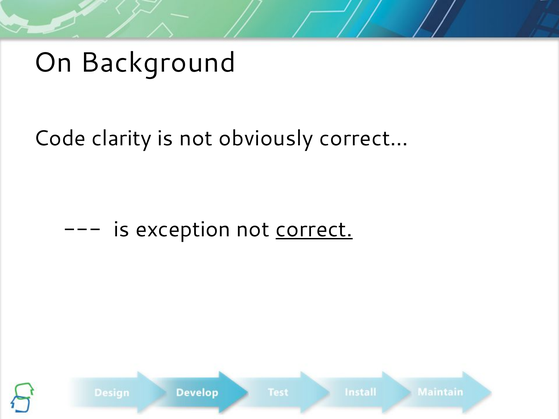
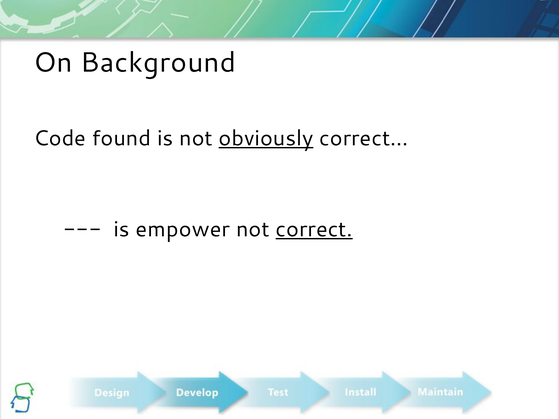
clarity: clarity -> found
obviously underline: none -> present
exception: exception -> empower
